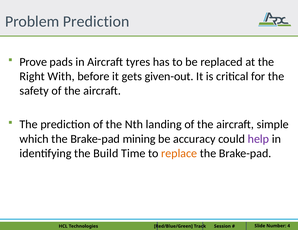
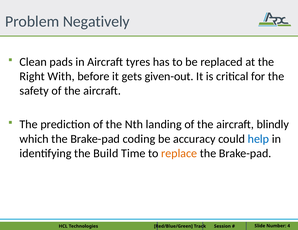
Problem Prediction: Prediction -> Negatively
Prove: Prove -> Clean
simple: simple -> blindly
mining: mining -> coding
help colour: purple -> blue
